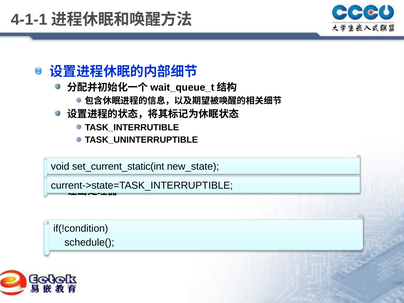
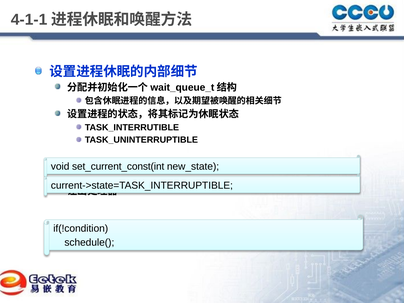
set_current_static(int: set_current_static(int -> set_current_const(int
